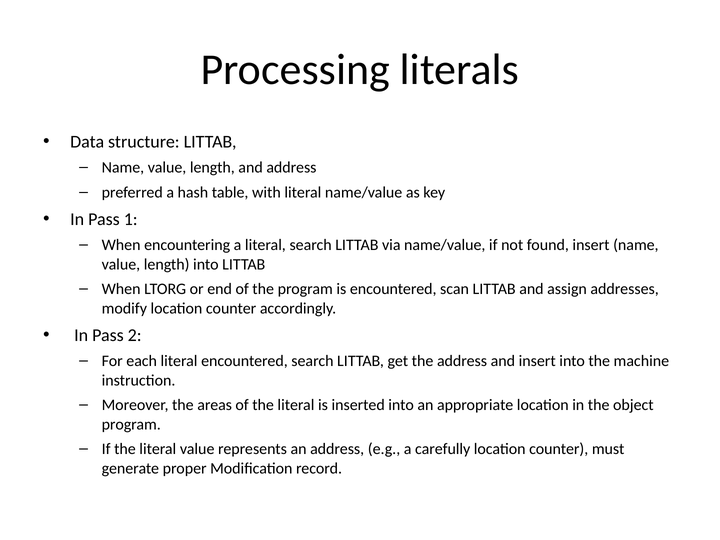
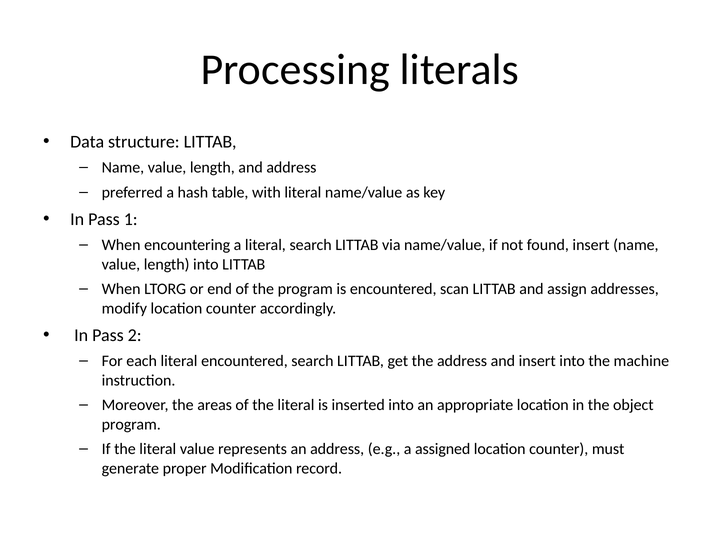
carefully: carefully -> assigned
